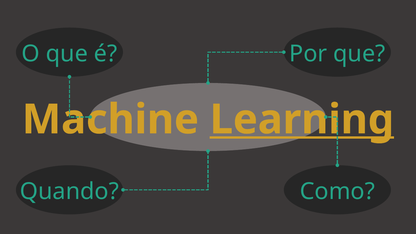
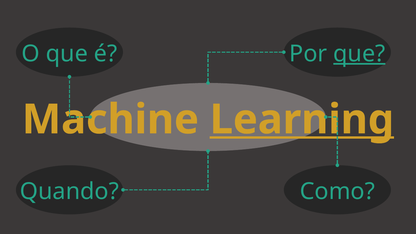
que at (359, 54) underline: none -> present
